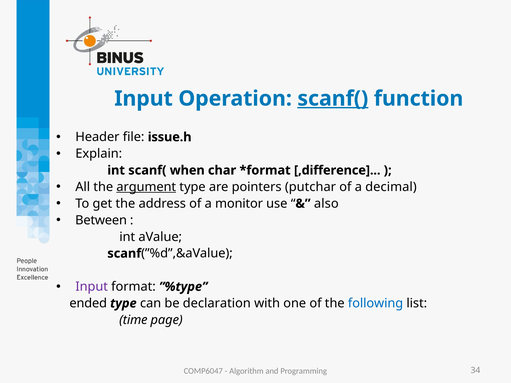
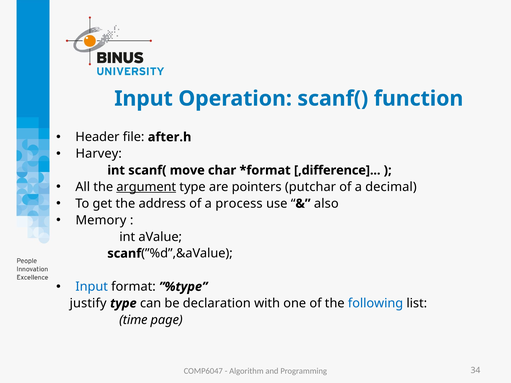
scanf( at (333, 99) underline: present -> none
issue.h: issue.h -> after.h
Explain: Explain -> Harvey
when: when -> move
monitor: monitor -> process
Between: Between -> Memory
Input at (92, 287) colour: purple -> blue
ended: ended -> justify
